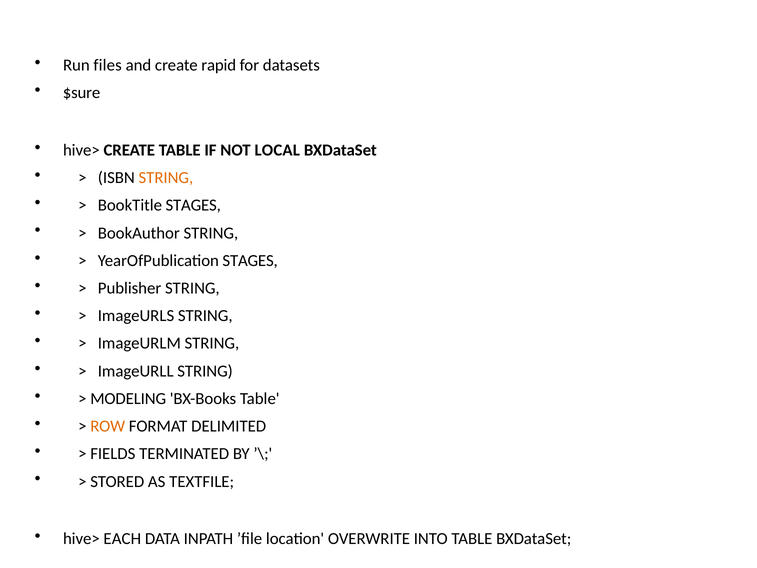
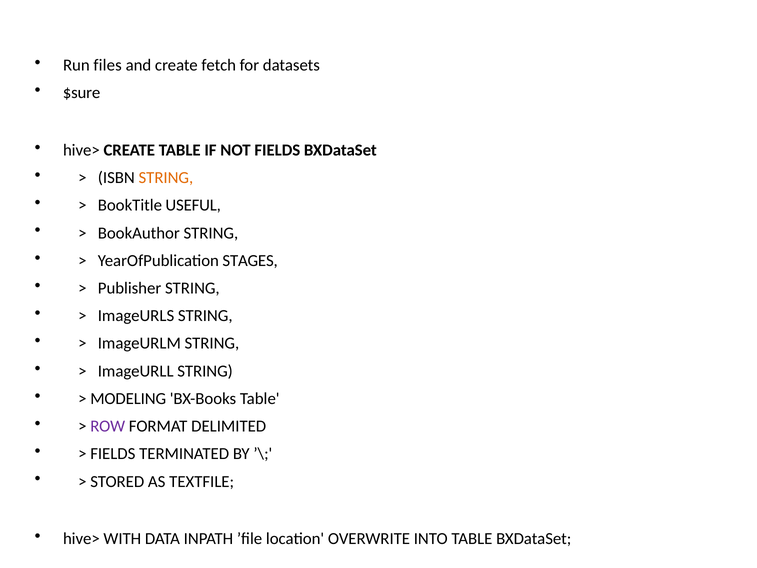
rapid: rapid -> fetch
NOT LOCAL: LOCAL -> FIELDS
BookTitle STAGES: STAGES -> USEFUL
ROW colour: orange -> purple
EACH: EACH -> WITH
